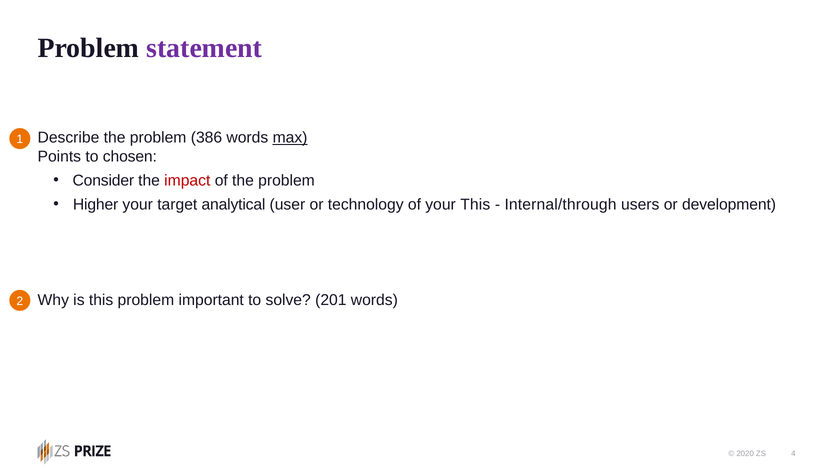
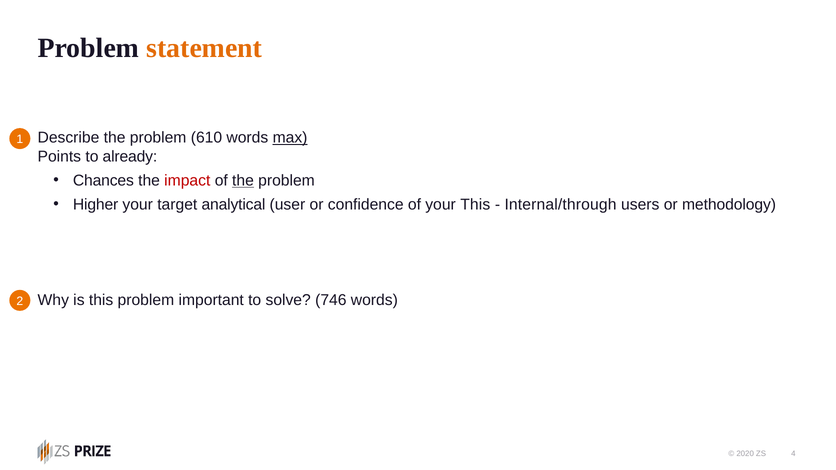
statement colour: purple -> orange
386: 386 -> 610
chosen: chosen -> already
Consider: Consider -> Chances
the at (243, 181) underline: none -> present
technology: technology -> confidence
development: development -> methodology
201: 201 -> 746
